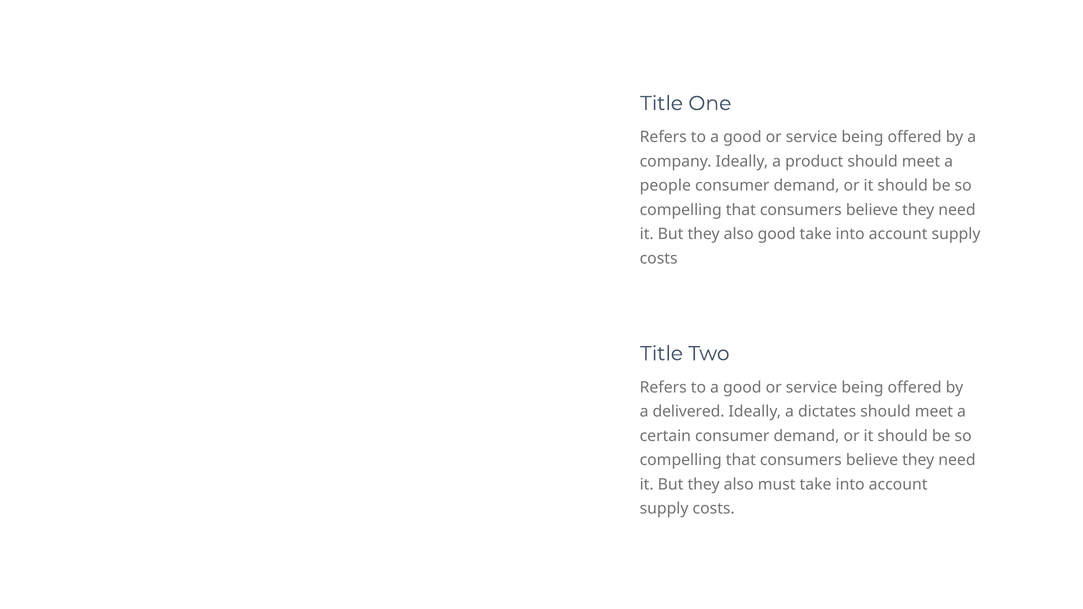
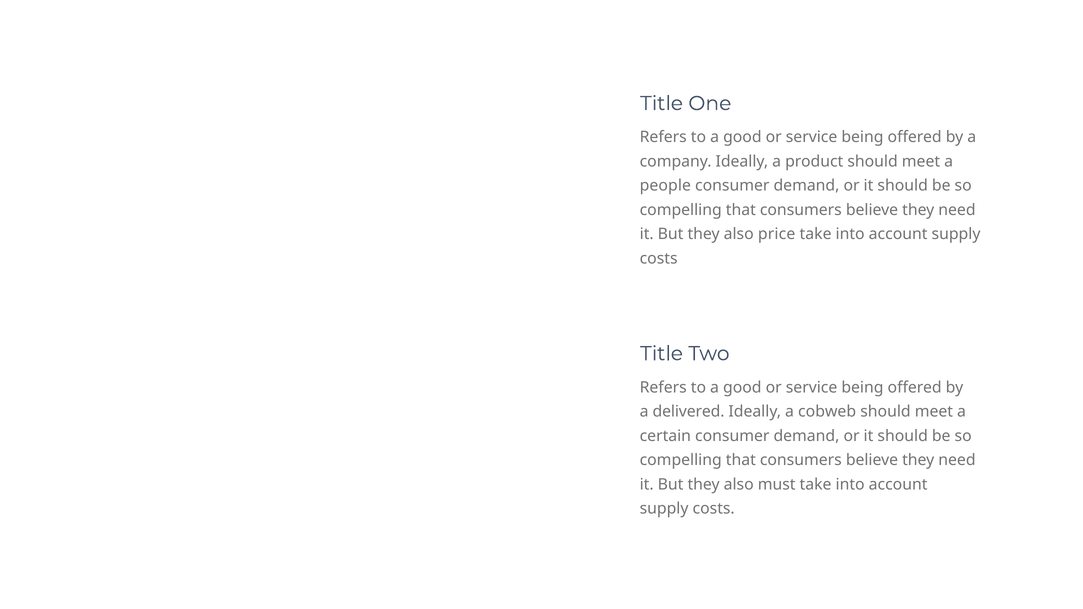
also good: good -> price
dictates: dictates -> cobweb
